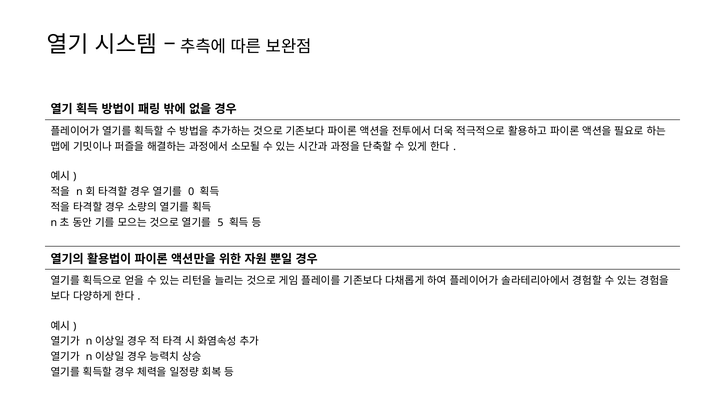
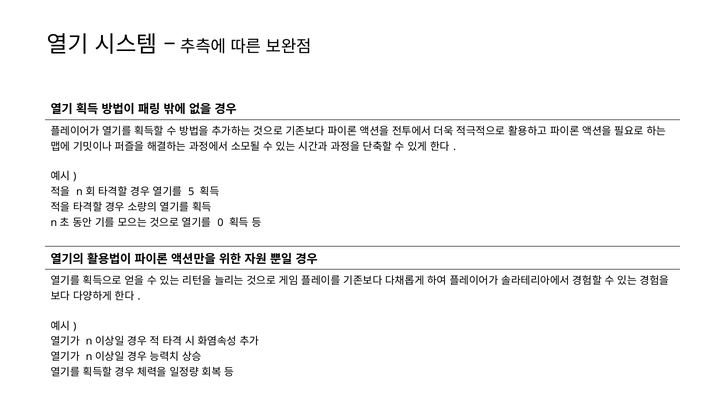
0: 0 -> 5
5: 5 -> 0
